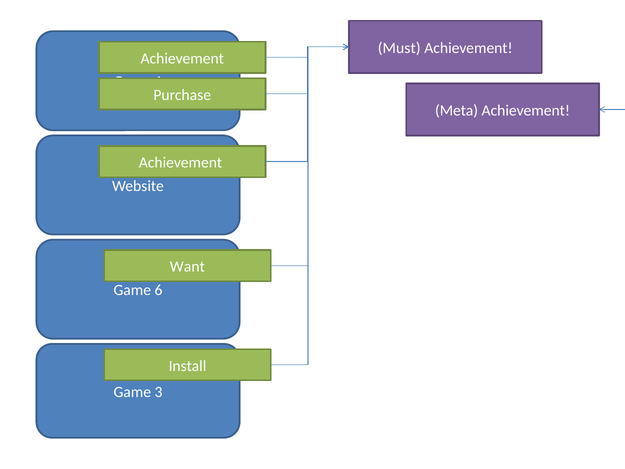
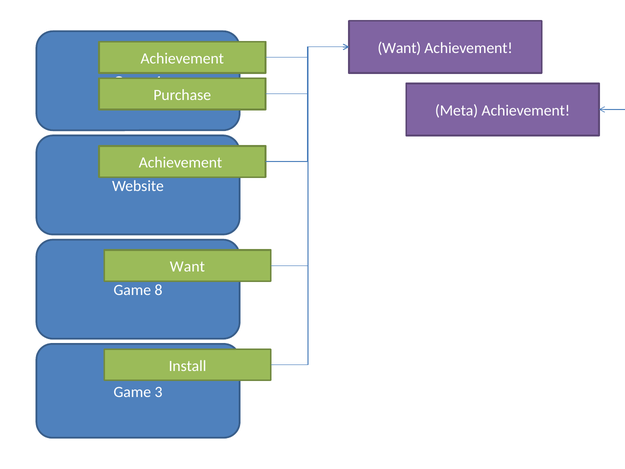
Must at (399, 48): Must -> Want
6: 6 -> 8
